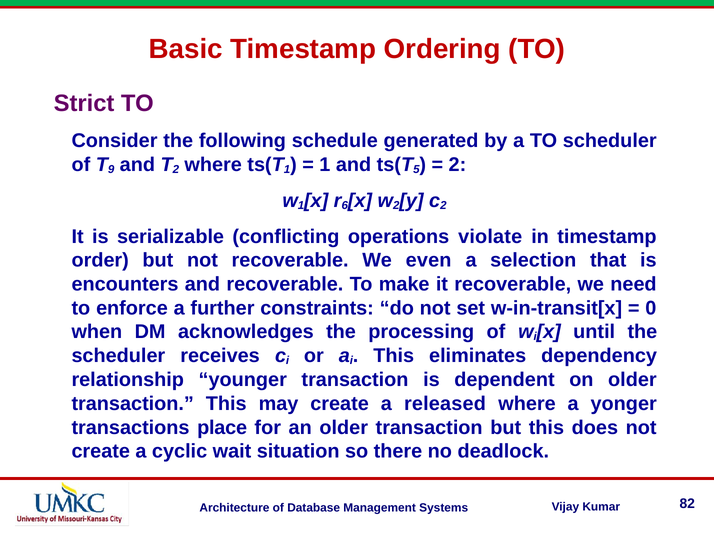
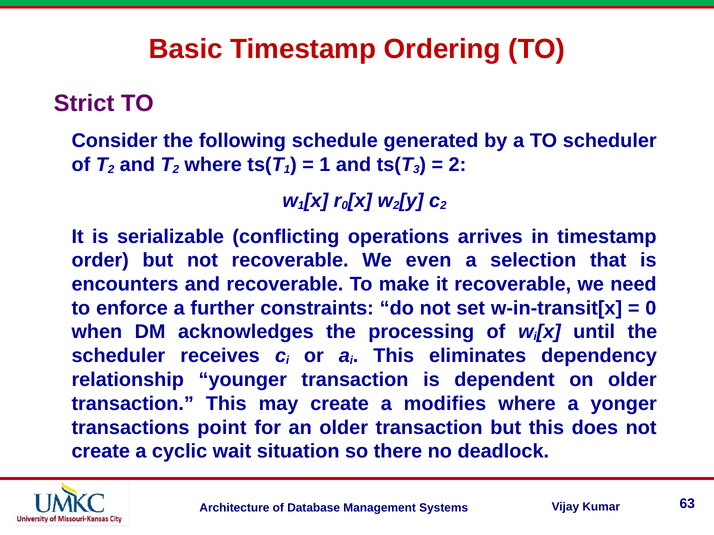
9 at (111, 170): 9 -> 2
5: 5 -> 3
6 at (345, 206): 6 -> 0
violate: violate -> arrives
released: released -> modifies
place: place -> point
82: 82 -> 63
